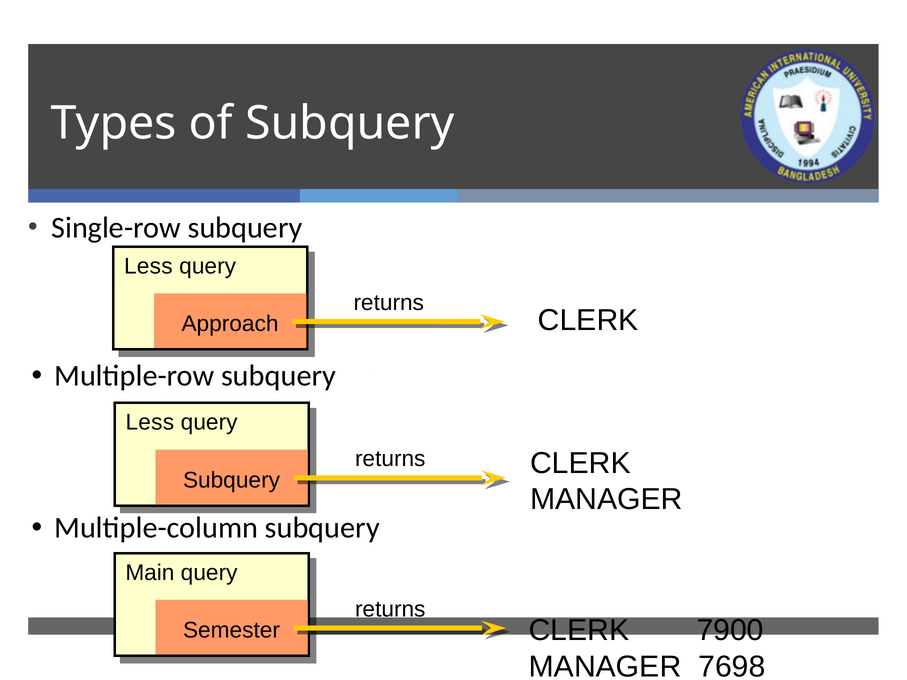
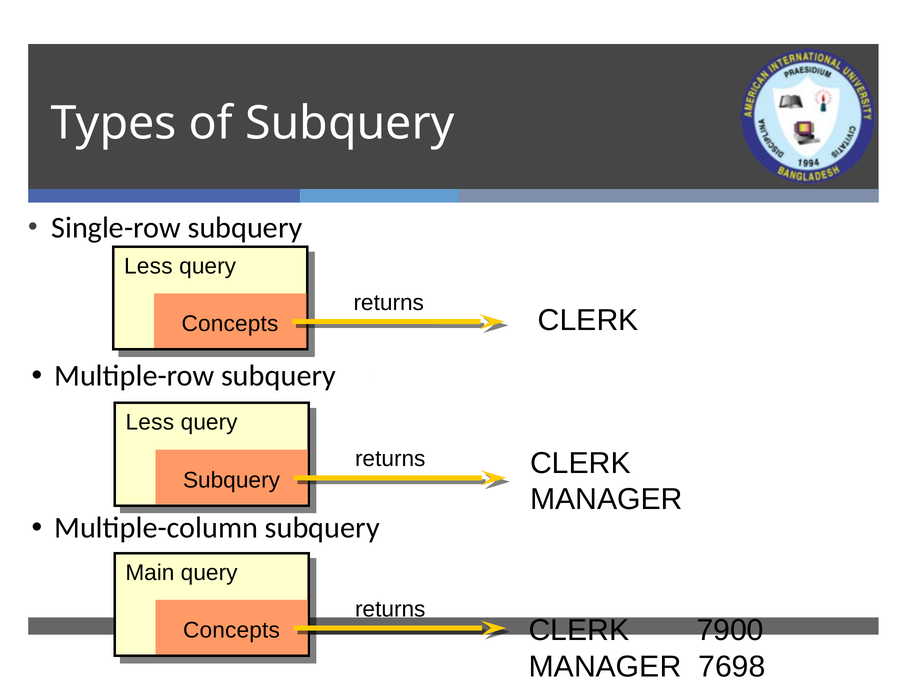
Approach at (230, 324): Approach -> Concepts
Semester at (232, 631): Semester -> Concepts
